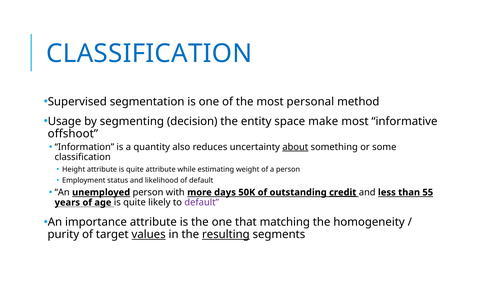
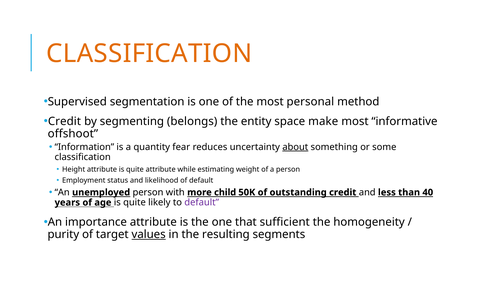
CLASSIFICATION at (149, 54) colour: blue -> orange
Usage at (65, 121): Usage -> Credit
decision: decision -> belongs
also: also -> fear
days: days -> child
credit at (343, 192) underline: present -> none
55: 55 -> 40
matching: matching -> sufficient
resulting underline: present -> none
